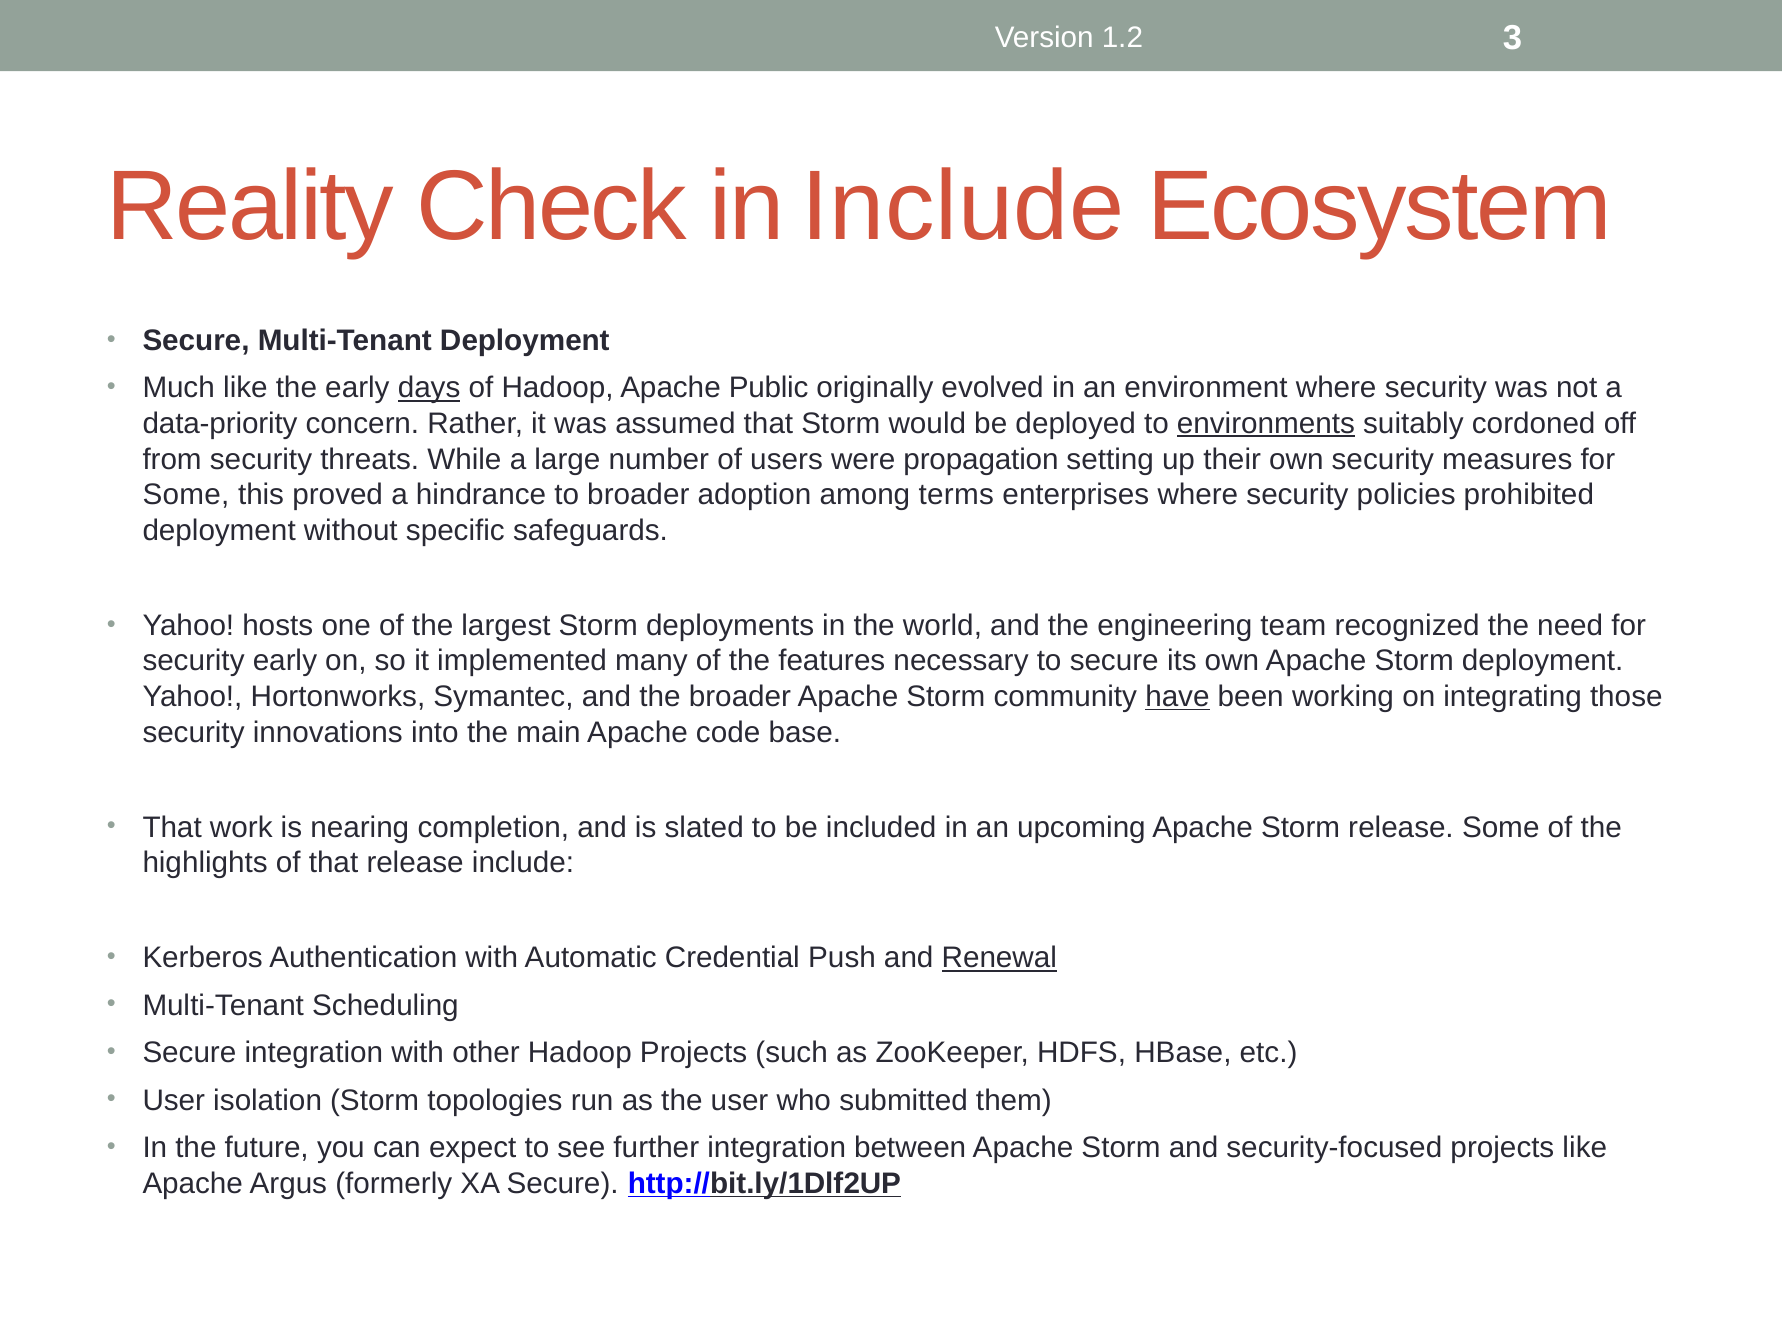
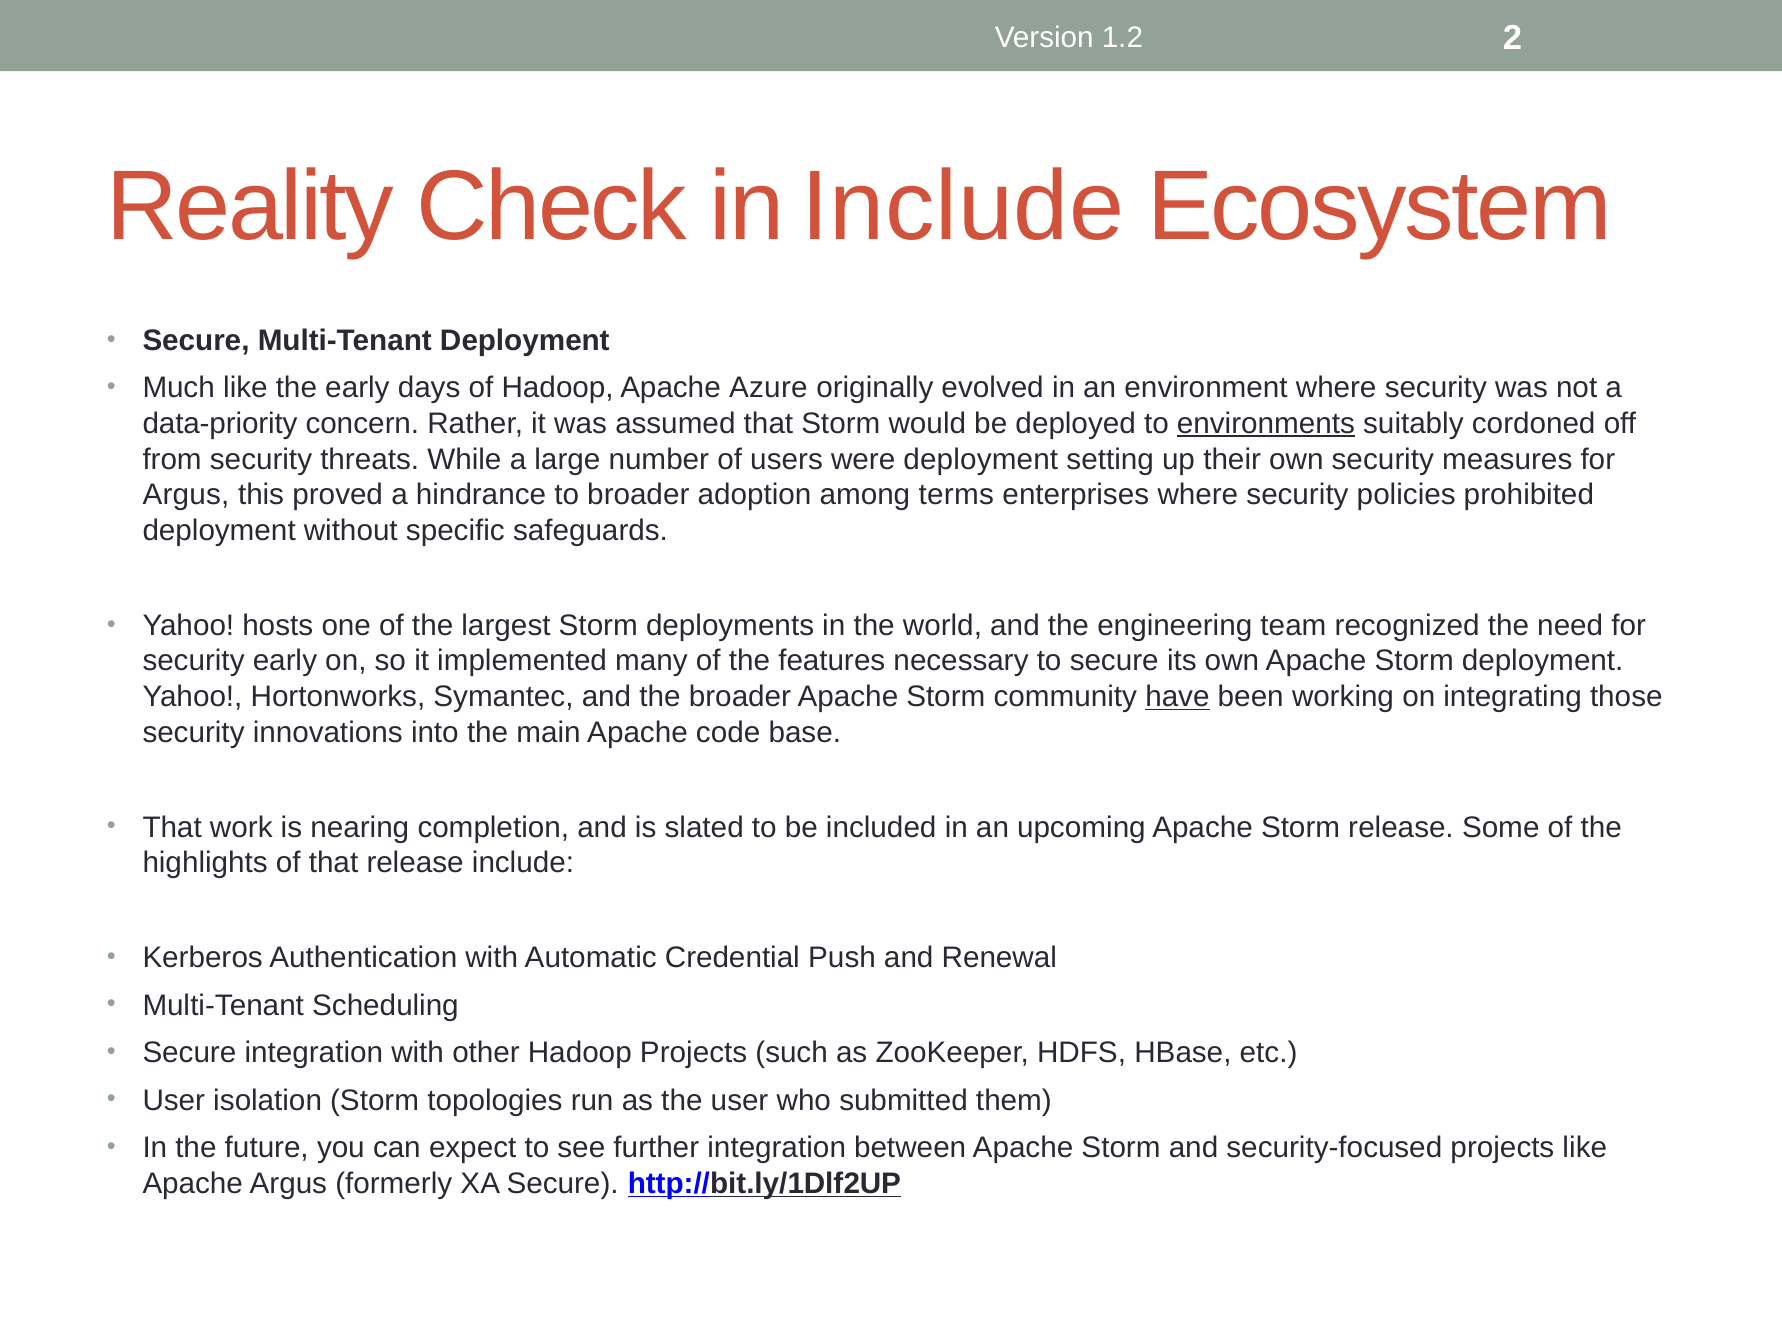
3: 3 -> 2
days underline: present -> none
Public: Public -> Azure
were propagation: propagation -> deployment
Some at (186, 495): Some -> Argus
Renewal underline: present -> none
